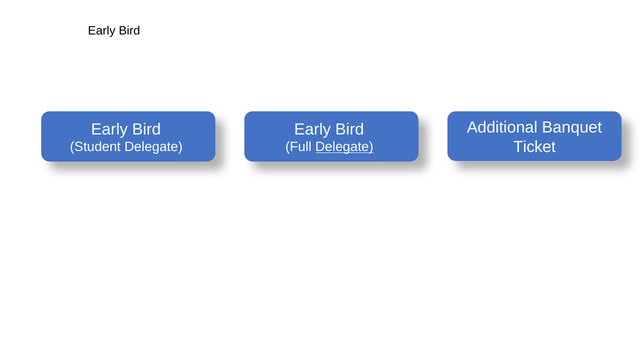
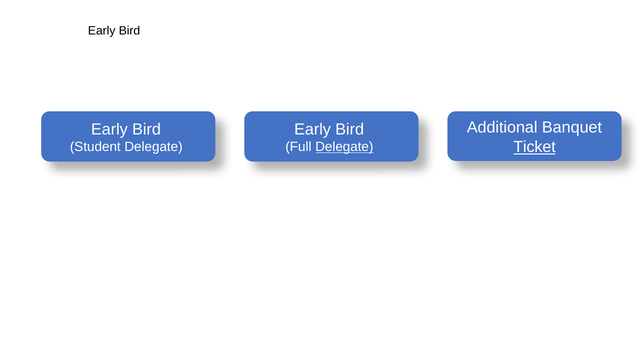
Ticket underline: none -> present
